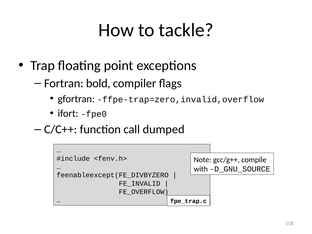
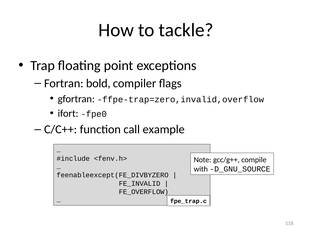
dumped: dumped -> example
